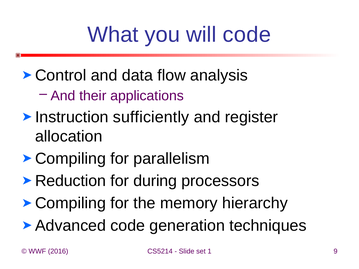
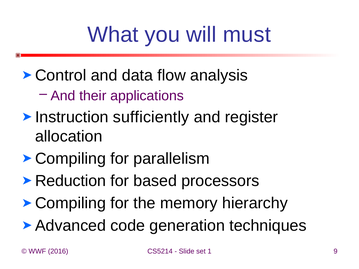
will code: code -> must
during: during -> based
